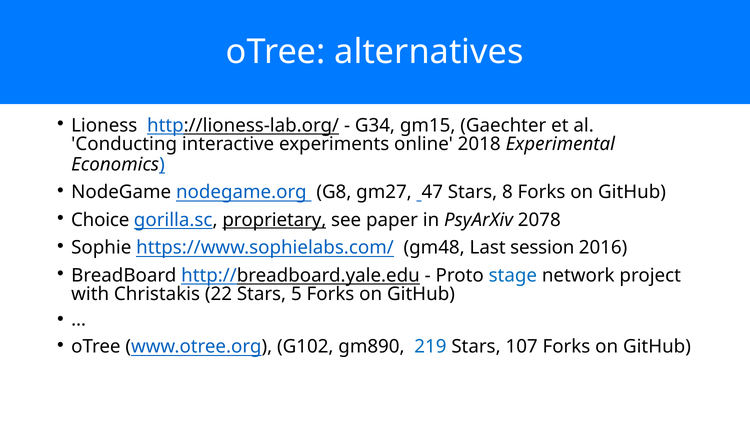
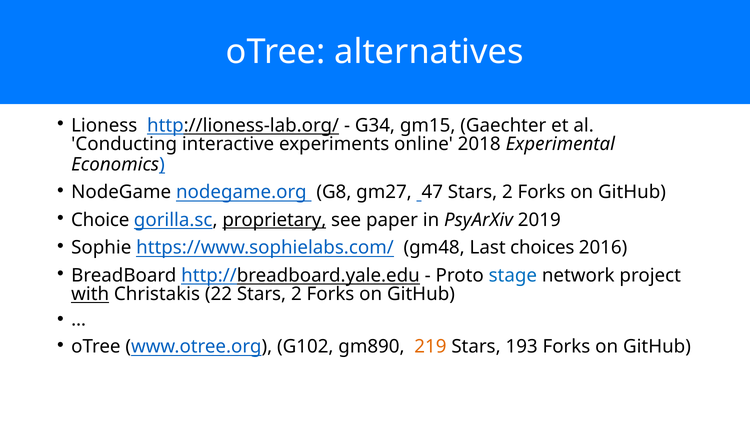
47 Stars 8: 8 -> 2
2078: 2078 -> 2019
session: session -> choices
with underline: none -> present
22 Stars 5: 5 -> 2
219 colour: blue -> orange
107: 107 -> 193
